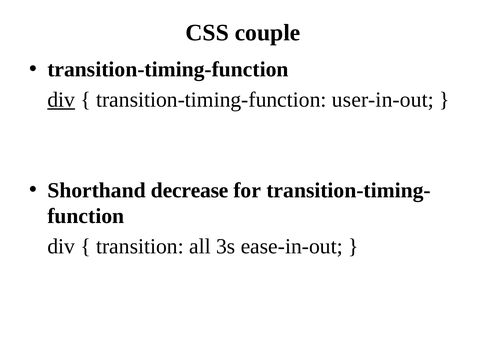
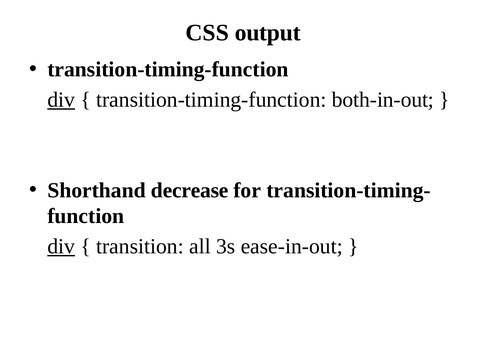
couple: couple -> output
user-in-out: user-in-out -> both-in-out
div at (61, 247) underline: none -> present
